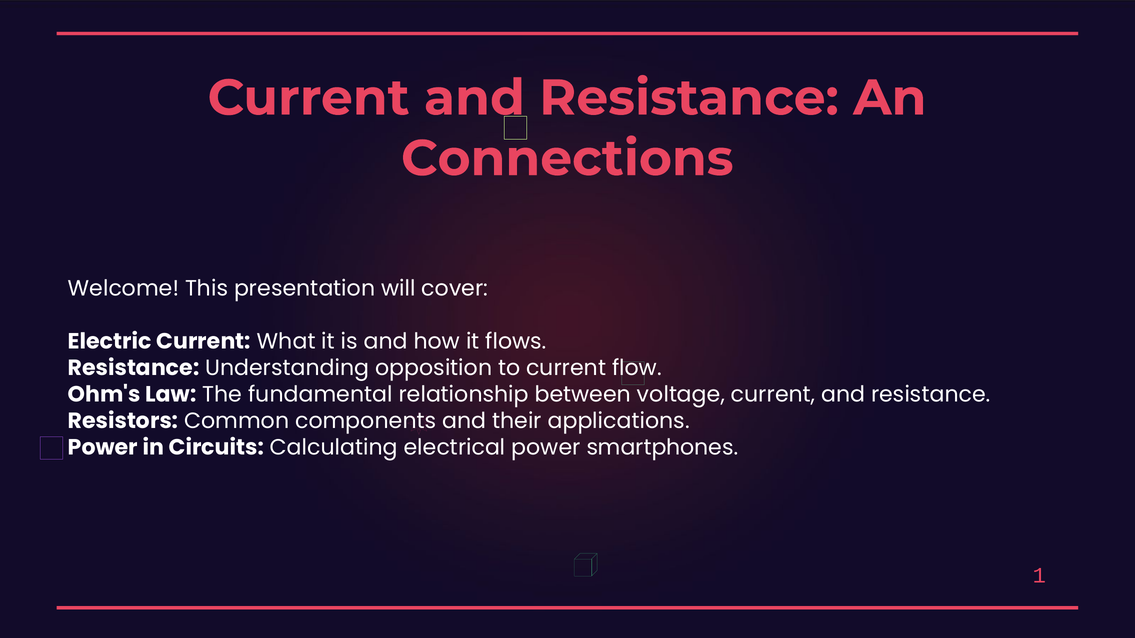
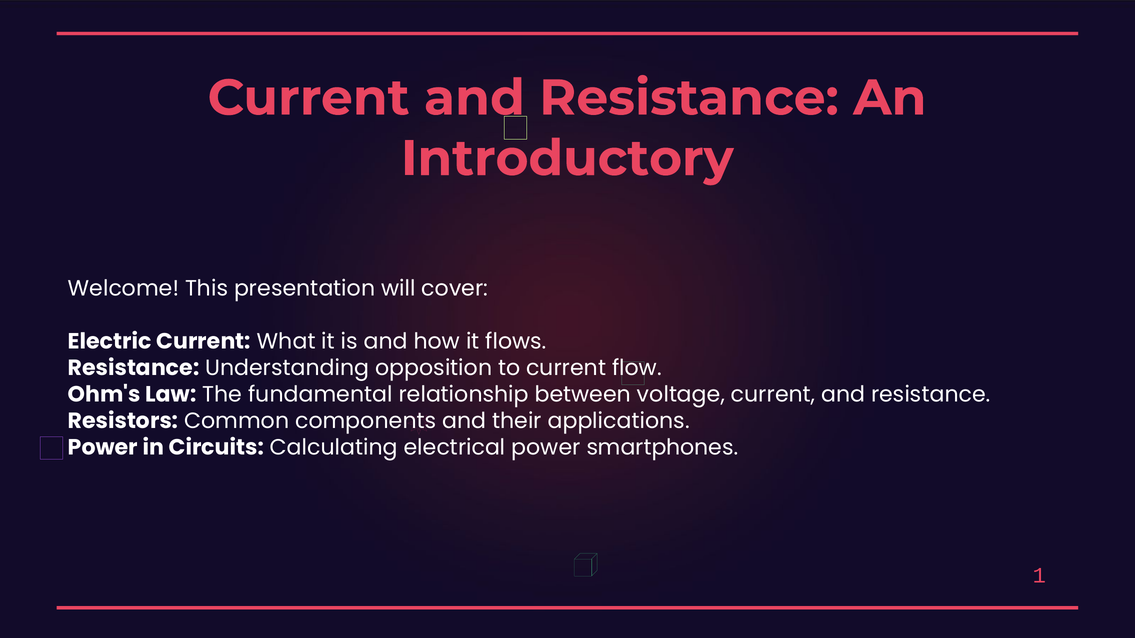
Connections: Connections -> Introductory
